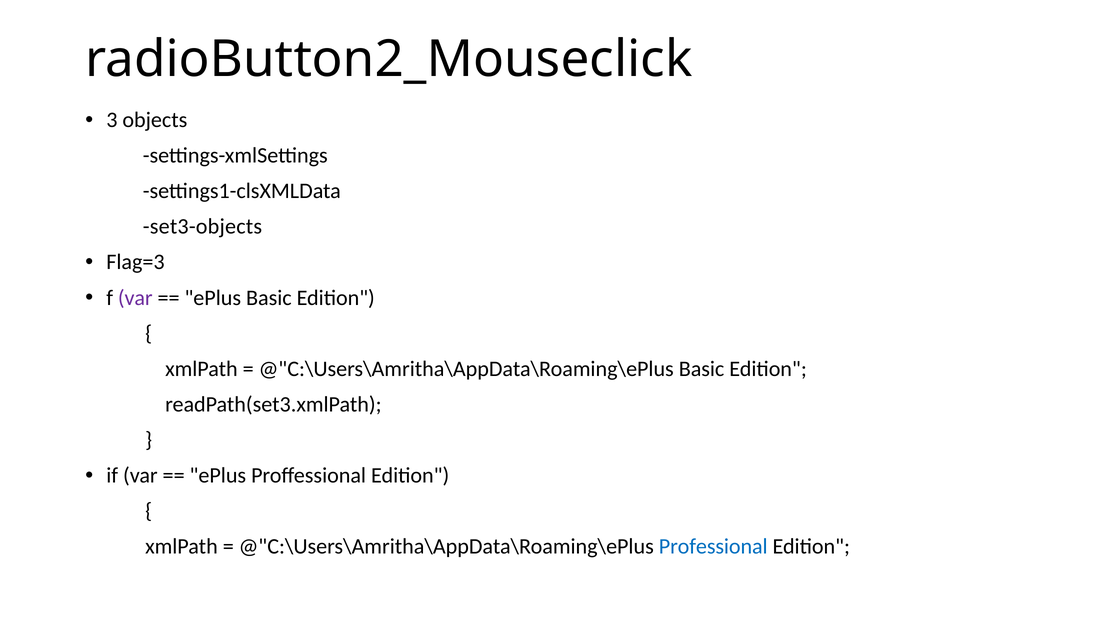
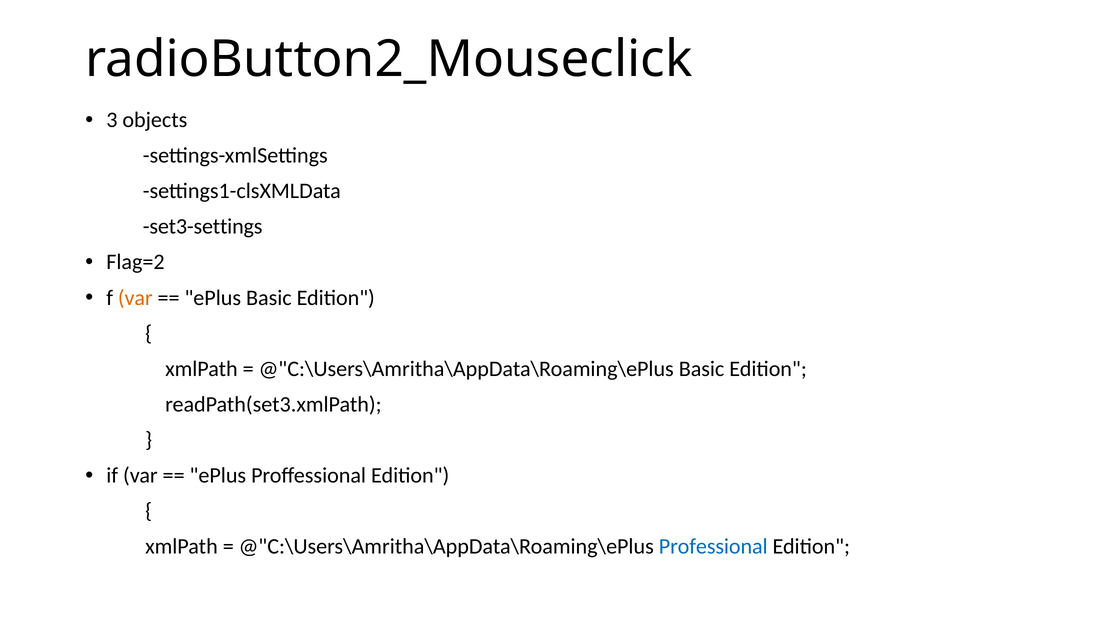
set3-objects: set3-objects -> set3-settings
Flag=3: Flag=3 -> Flag=2
var at (135, 298) colour: purple -> orange
